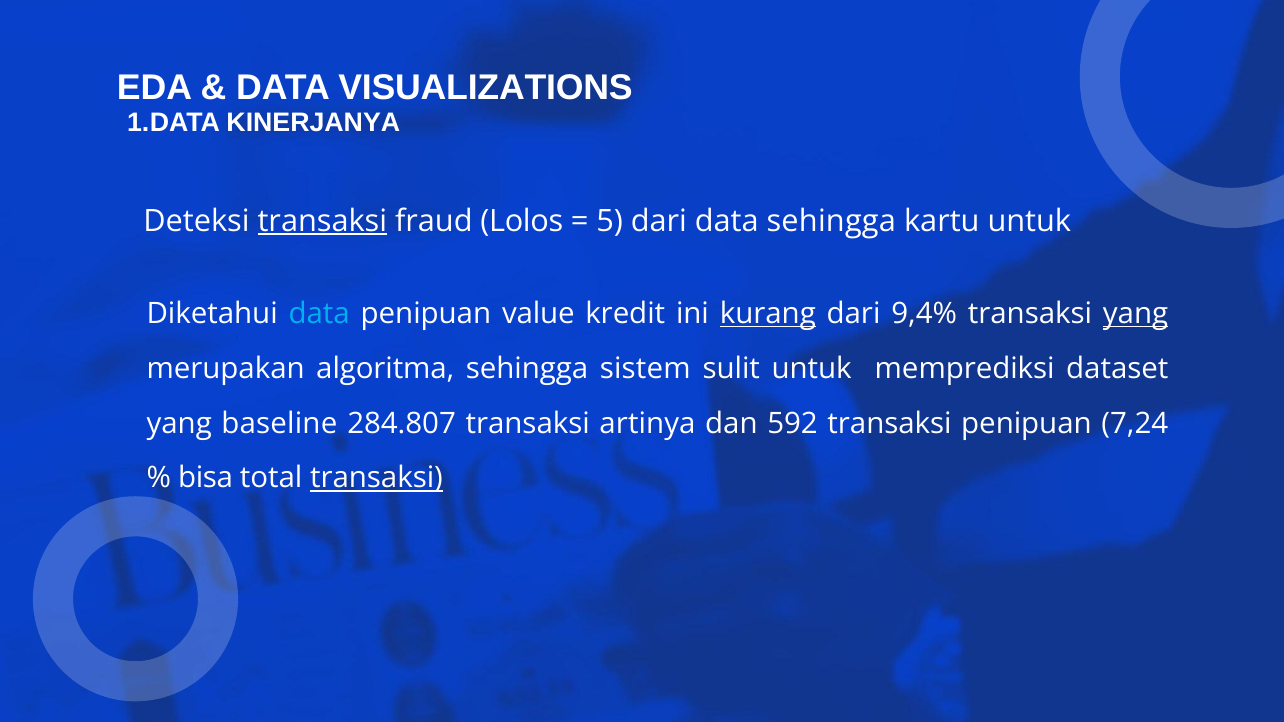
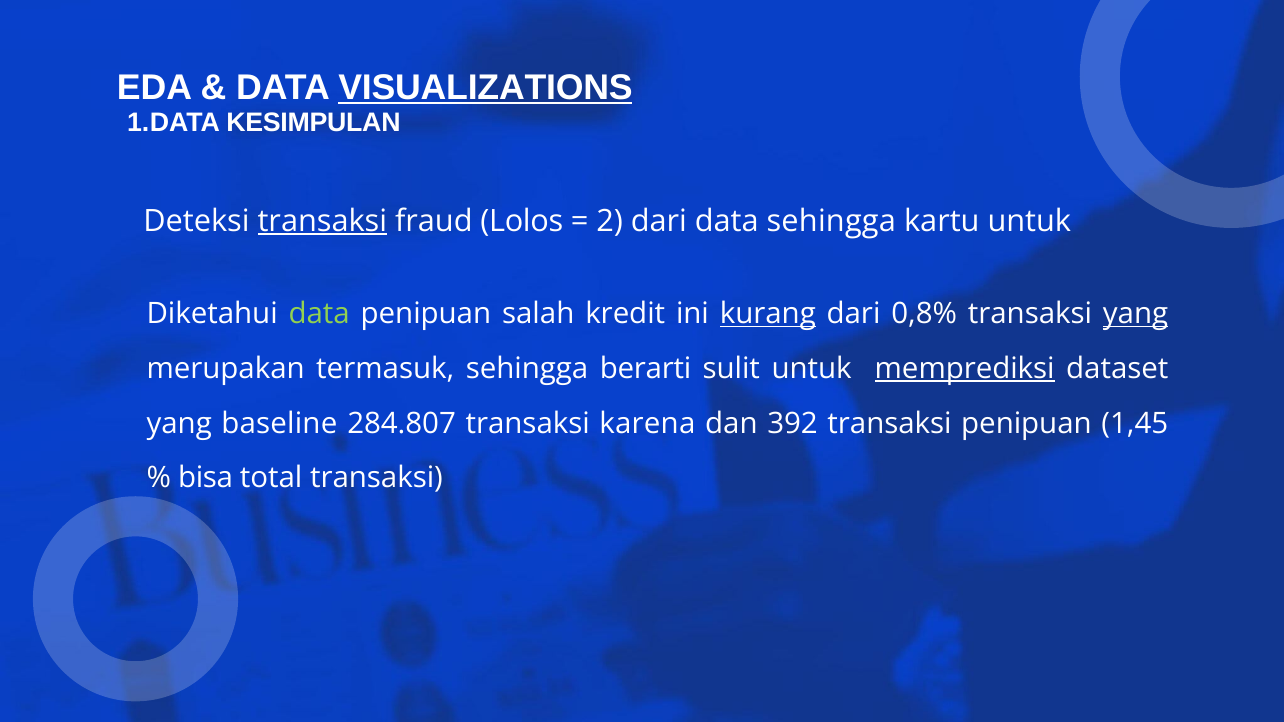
VISUALIZATIONS underline: none -> present
KINERJANYA: KINERJANYA -> KESIMPULAN
5: 5 -> 2
data at (319, 314) colour: light blue -> light green
value: value -> salah
9,4%: 9,4% -> 0,8%
algoritma: algoritma -> termasuk
sistem: sistem -> berarti
memprediksi underline: none -> present
artinya: artinya -> karena
592: 592 -> 392
7,24: 7,24 -> 1,45
transaksi at (376, 478) underline: present -> none
